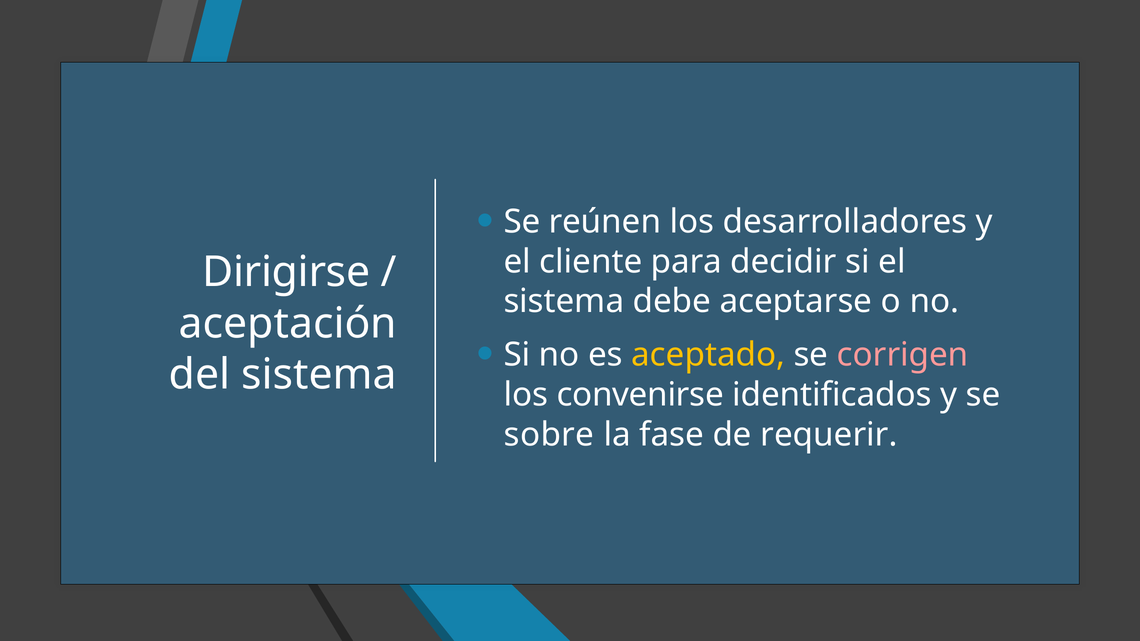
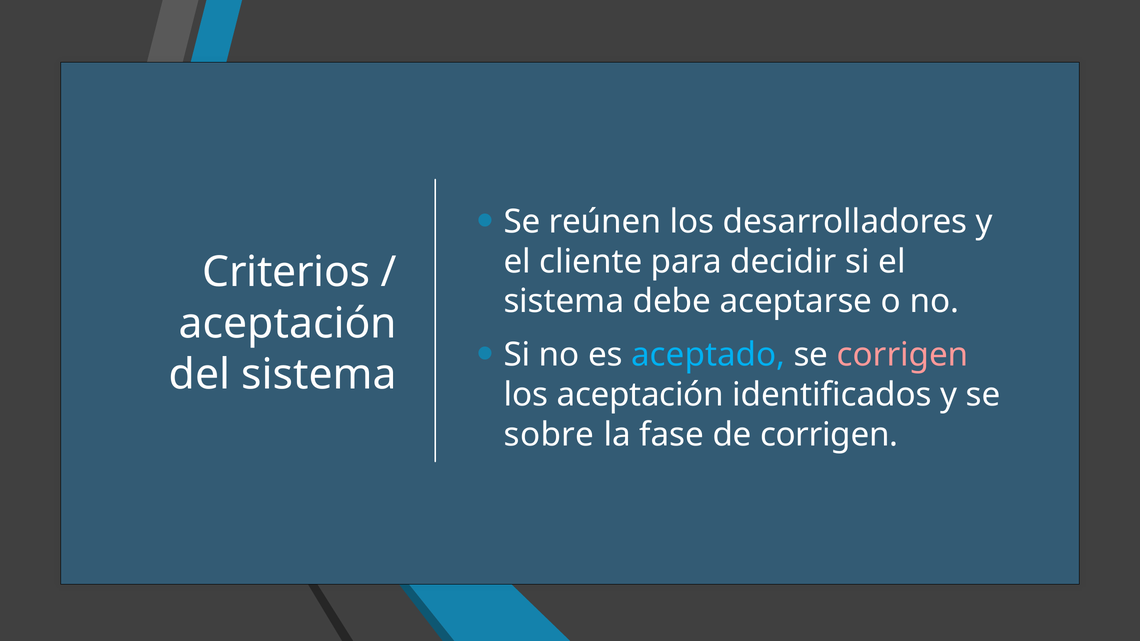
Dirigirse: Dirigirse -> Criterios
aceptado colour: yellow -> light blue
los convenirse: convenirse -> aceptación
de requerir: requerir -> corrigen
